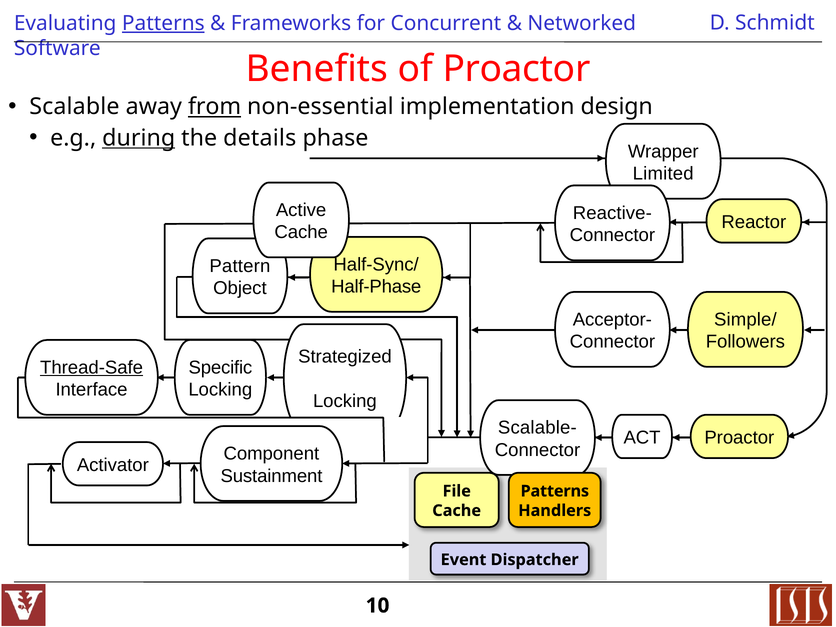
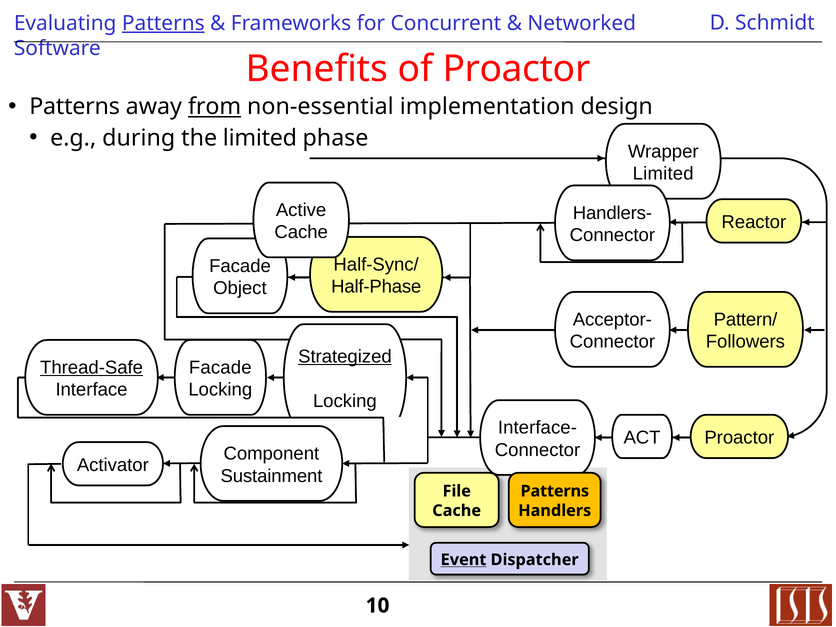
Scalable at (74, 107): Scalable -> Patterns
during underline: present -> none
the details: details -> limited
Reactive-: Reactive- -> Handlers-
Pattern at (240, 266): Pattern -> Facade
Simple/: Simple/ -> Pattern/
Strategized underline: none -> present
Specific at (220, 368): Specific -> Facade
Scalable-: Scalable- -> Interface-
Event underline: none -> present
